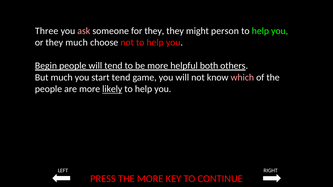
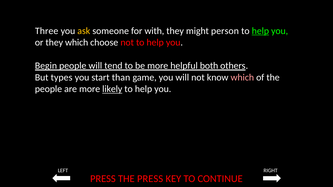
ask colour: pink -> yellow
for they: they -> with
help at (260, 31) underline: none -> present
they much: much -> which
But much: much -> types
start tend: tend -> than
THE MORE: MORE -> PRESS
